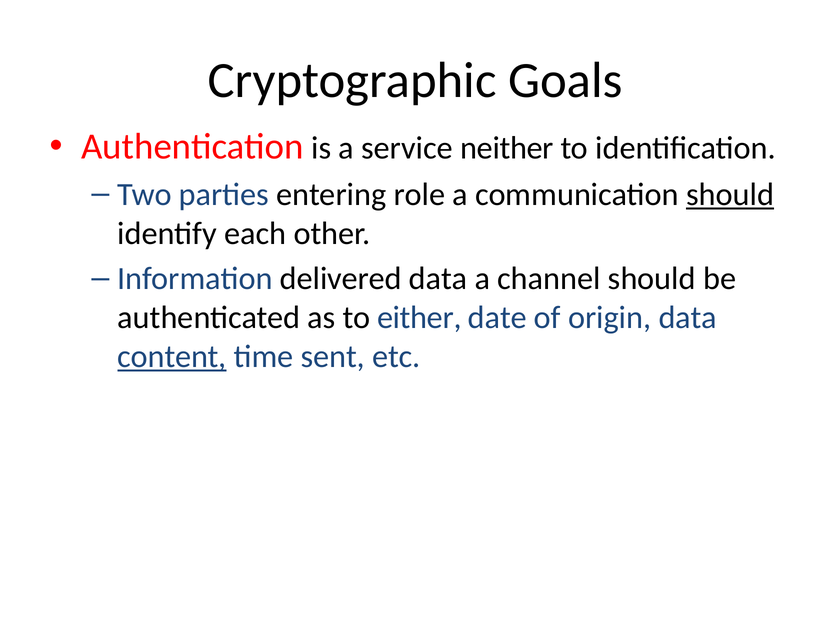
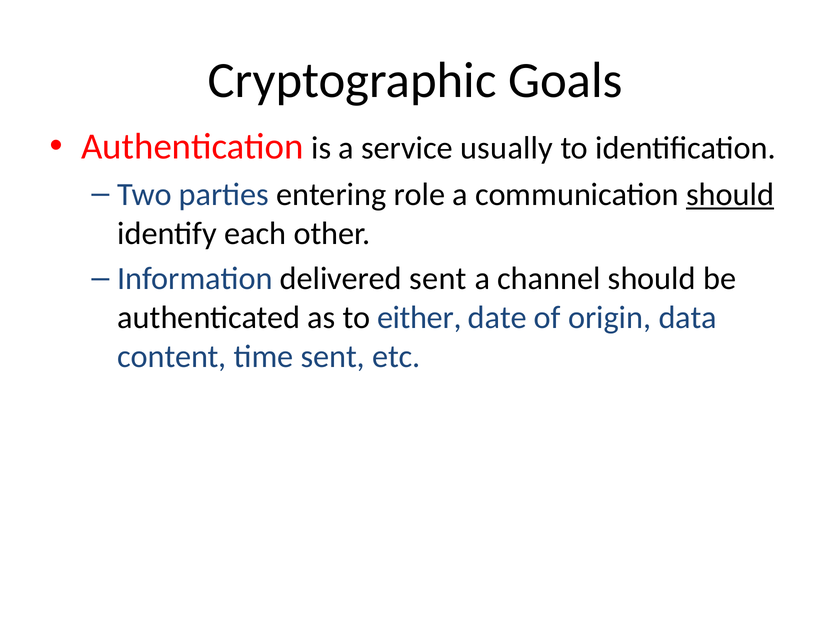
neither: neither -> usually
delivered data: data -> sent
content underline: present -> none
